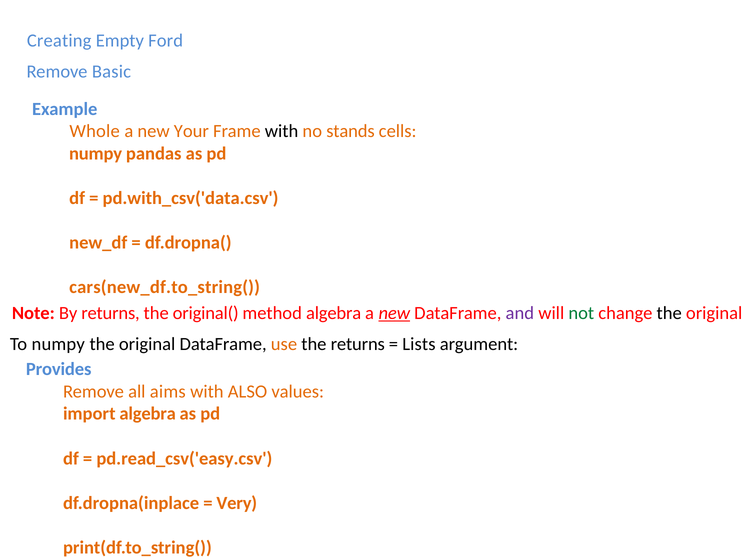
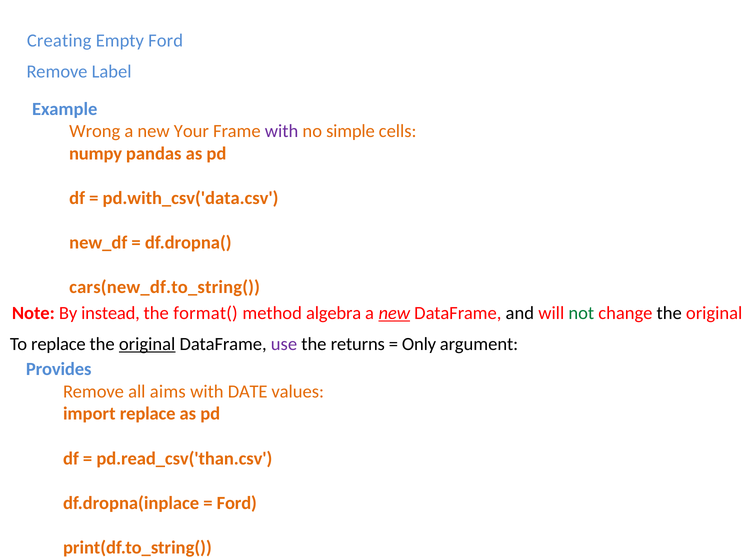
Basic: Basic -> Label
Whole: Whole -> Wrong
with at (282, 131) colour: black -> purple
stands: stands -> simple
By returns: returns -> instead
original(: original( -> format(
and colour: purple -> black
To numpy: numpy -> replace
original at (147, 344) underline: none -> present
use colour: orange -> purple
Lists: Lists -> Only
ALSO: ALSO -> DATE
import algebra: algebra -> replace
pd.read_csv('easy.csv: pd.read_csv('easy.csv -> pd.read_csv('than.csv
Very at (237, 503): Very -> Ford
